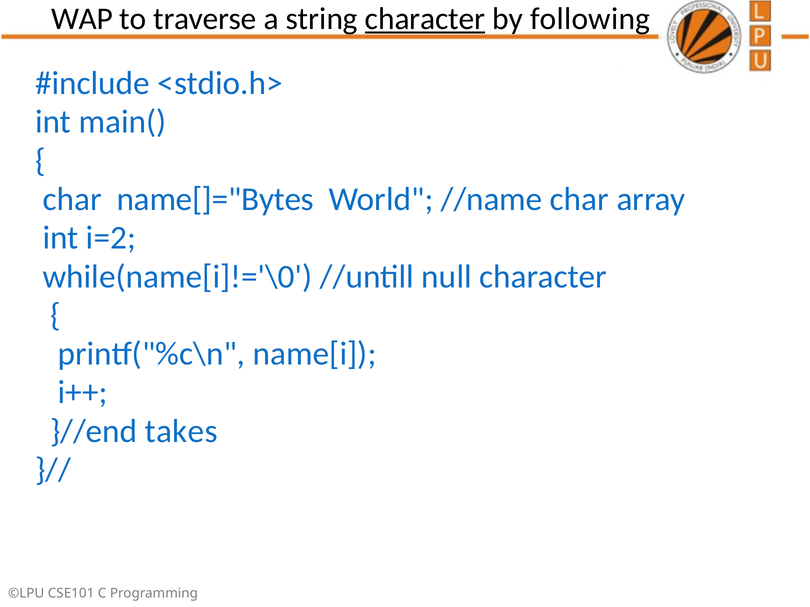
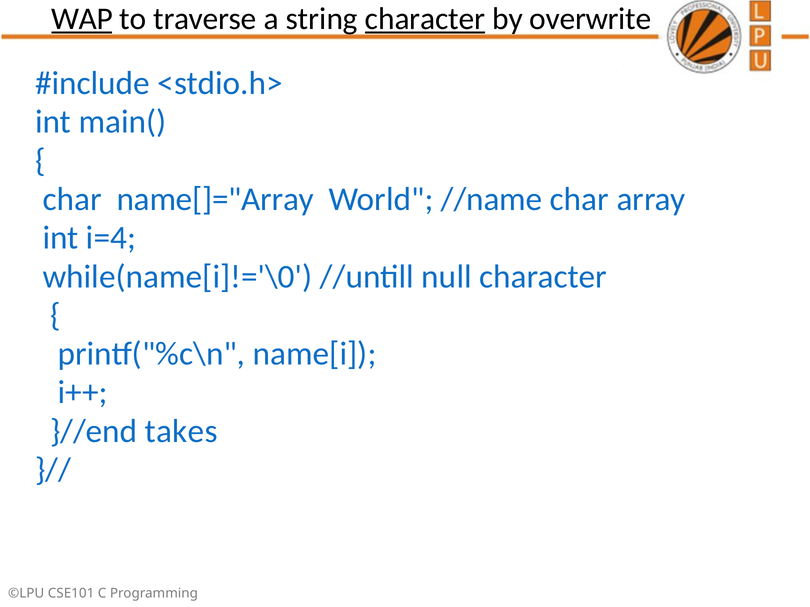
WAP underline: none -> present
following: following -> overwrite
name[]="Bytes: name[]="Bytes -> name[]="Array
i=2: i=2 -> i=4
